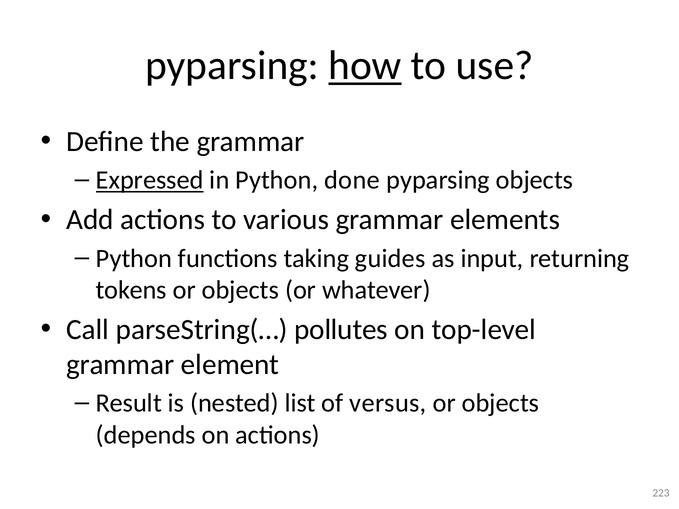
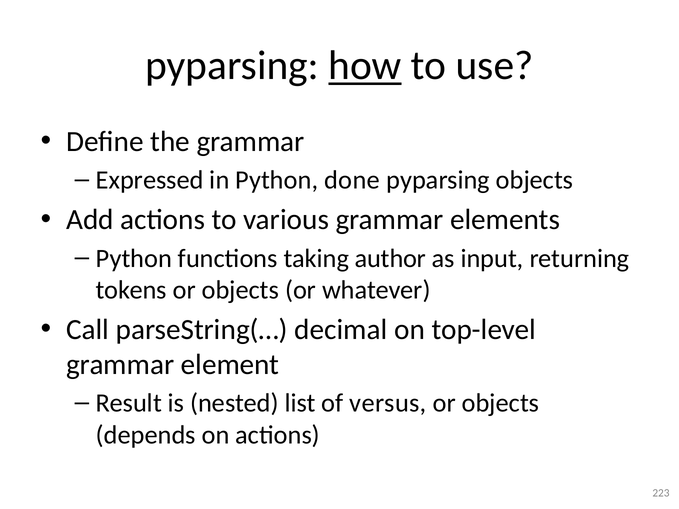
Expressed underline: present -> none
guides: guides -> author
pollutes: pollutes -> decimal
